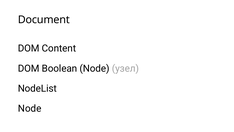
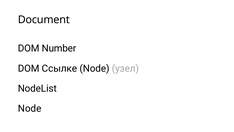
Content: Content -> Number
Boolean: Boolean -> Ссылке
